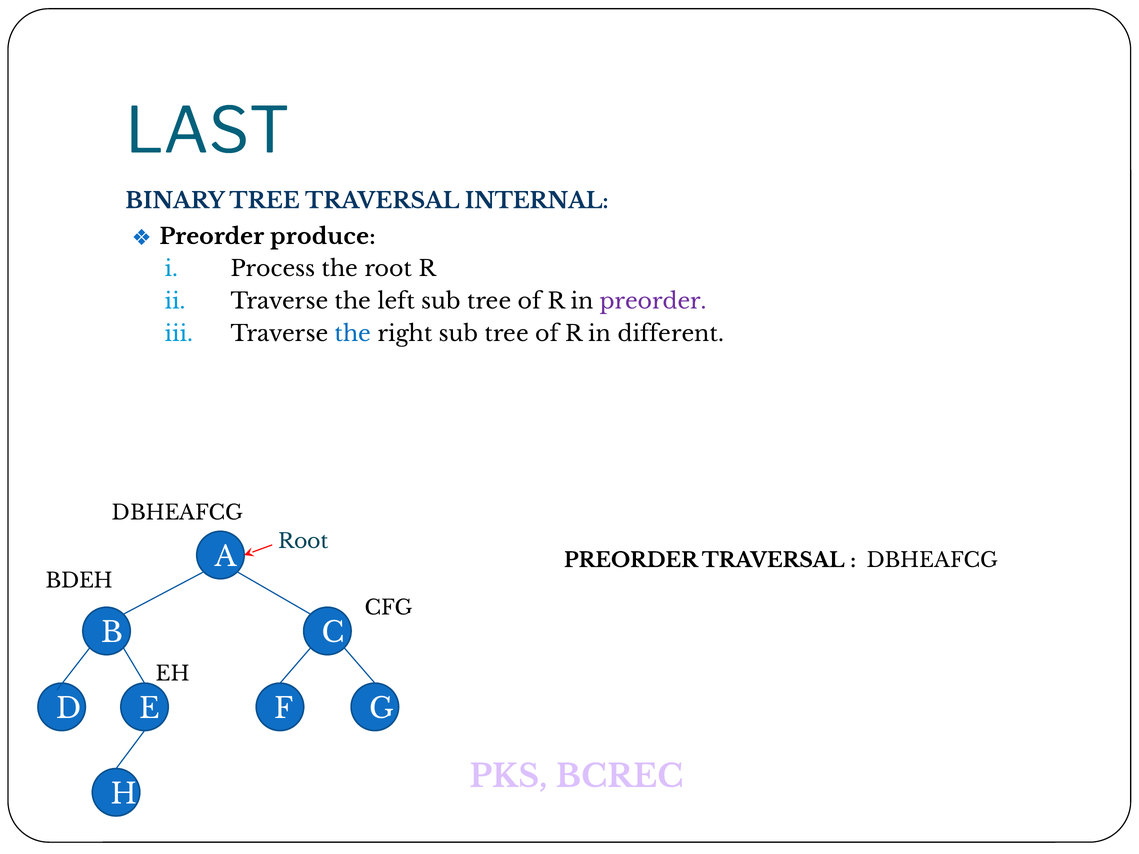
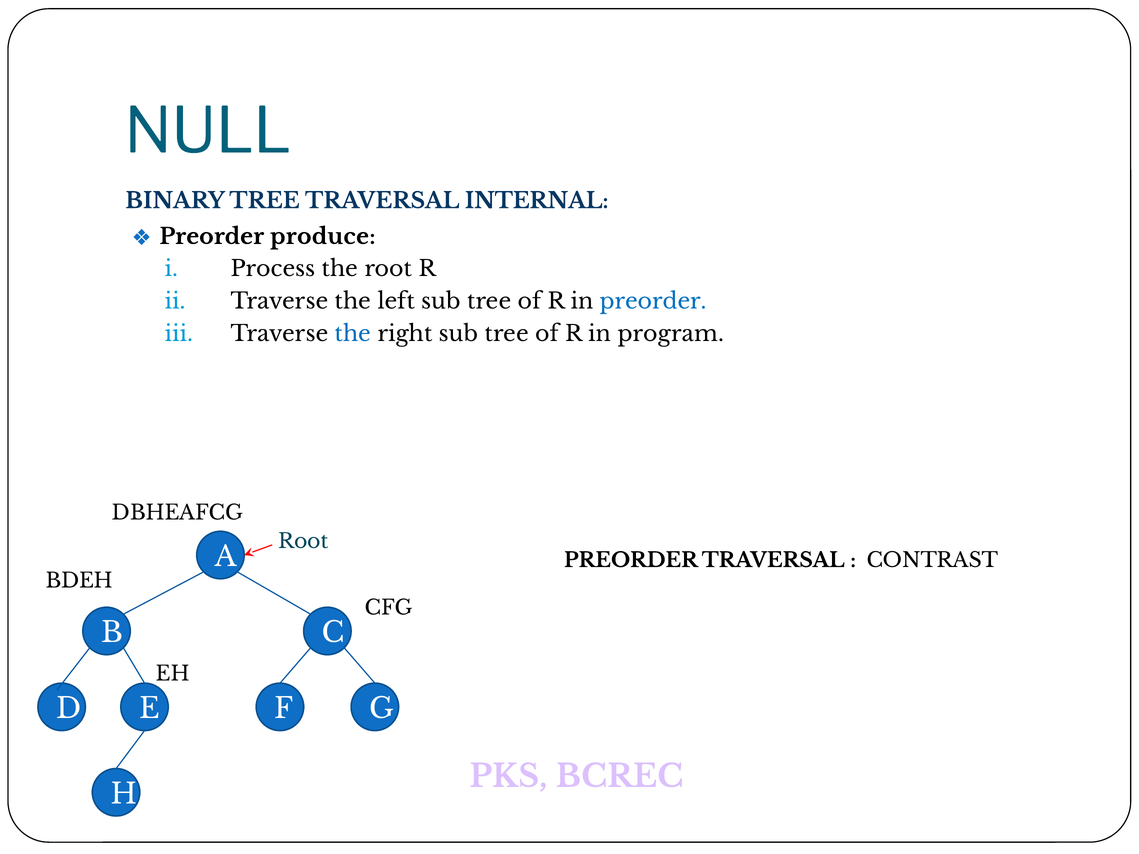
LAST: LAST -> NULL
preorder at (653, 302) colour: purple -> blue
different: different -> program
DBHEAFCG at (932, 560): DBHEAFCG -> CONTRAST
